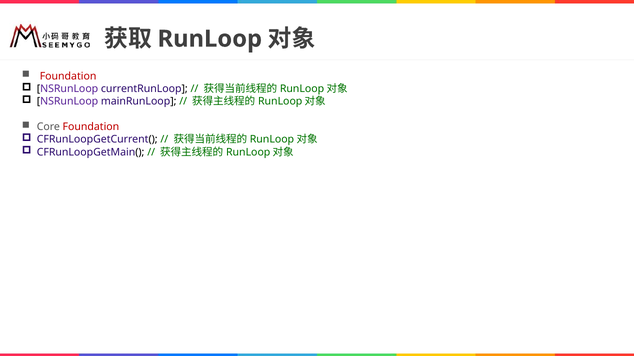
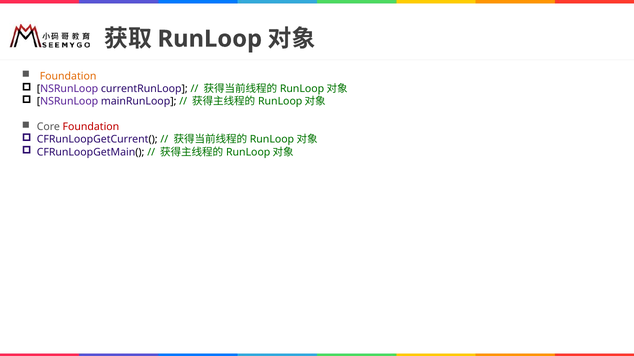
Foundation at (68, 76) colour: red -> orange
